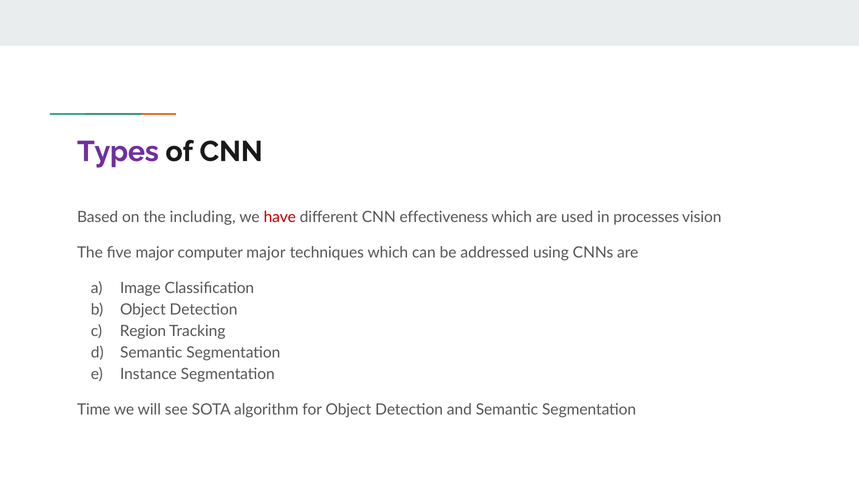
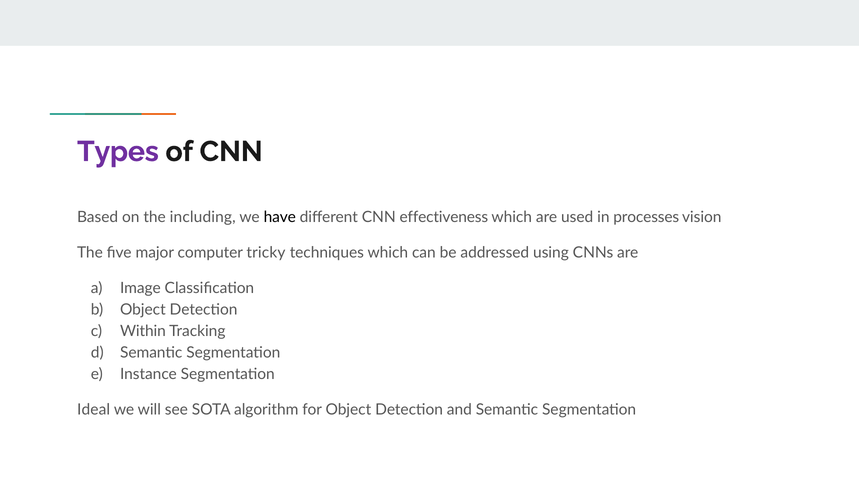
have colour: red -> black
computer major: major -> tricky
Region: Region -> Within
Time: Time -> Ideal
